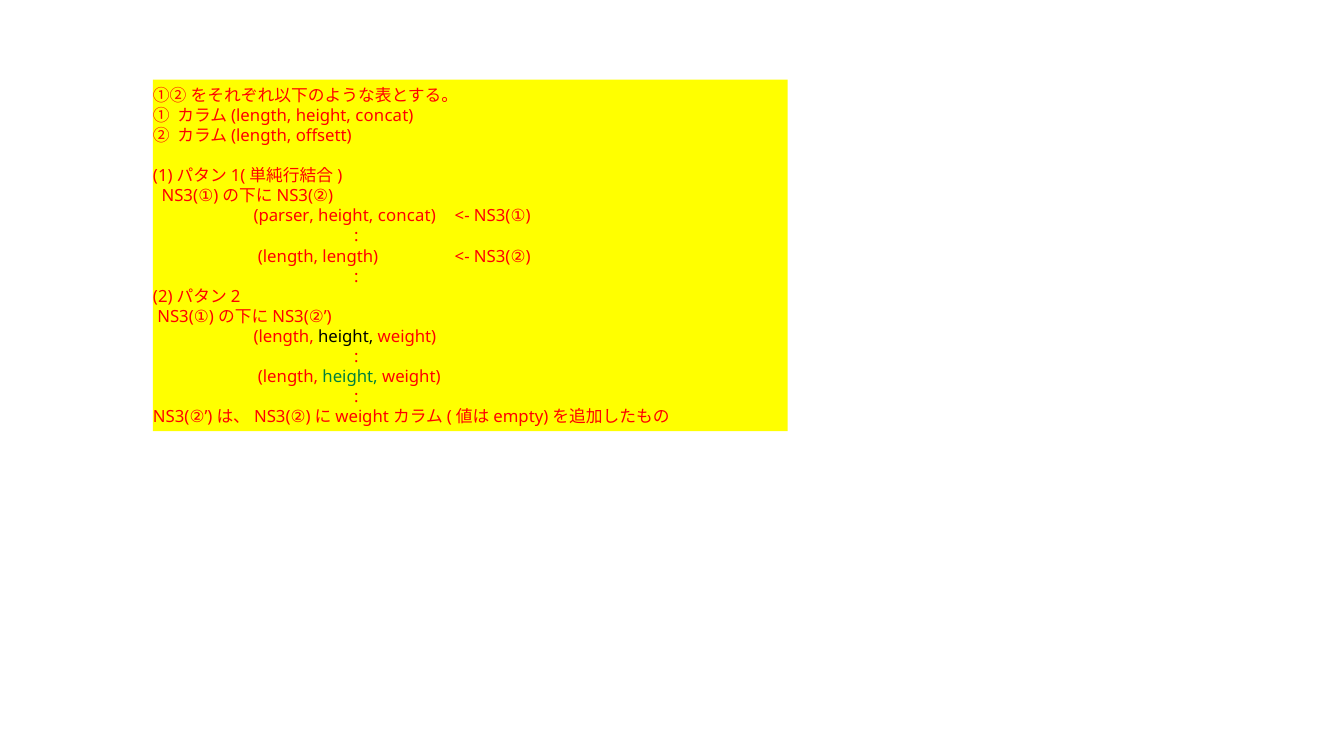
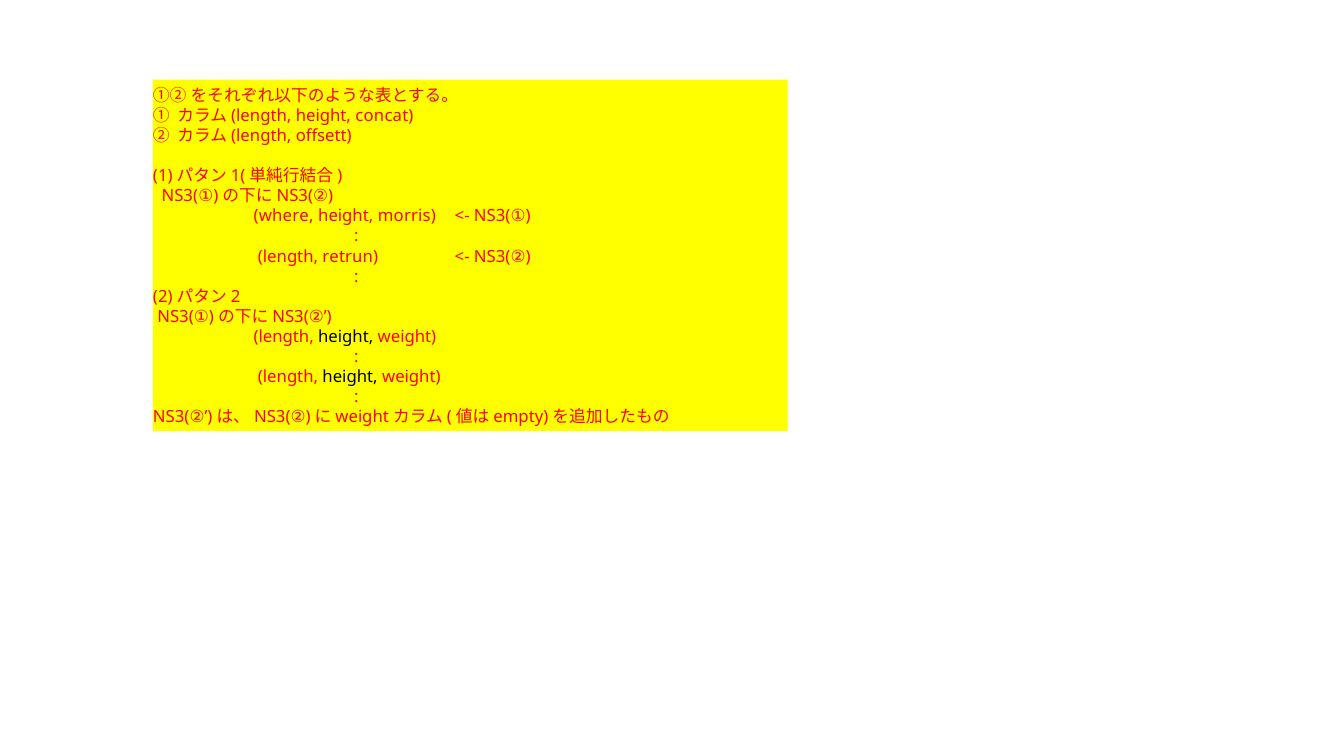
parser: parser -> where
concat at (407, 216): concat -> morris
length length: length -> retrun
height at (350, 377) colour: green -> black
